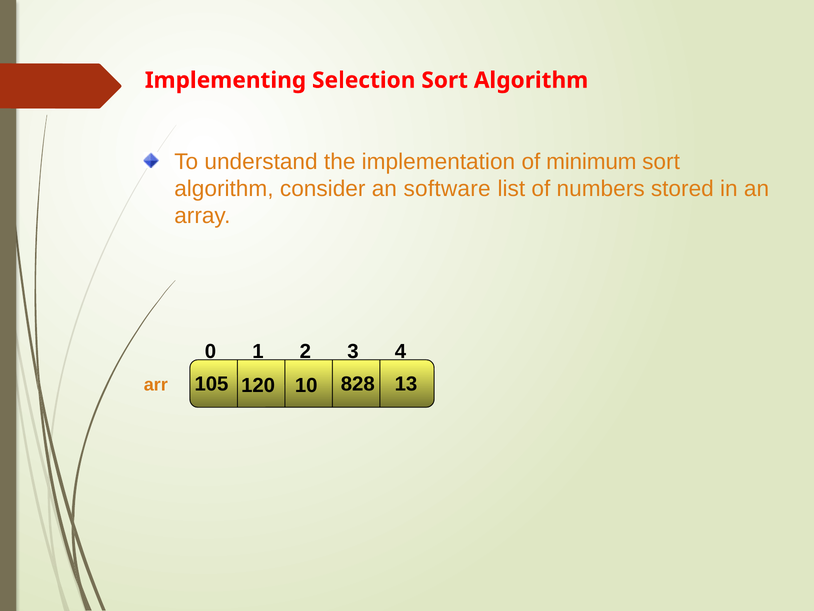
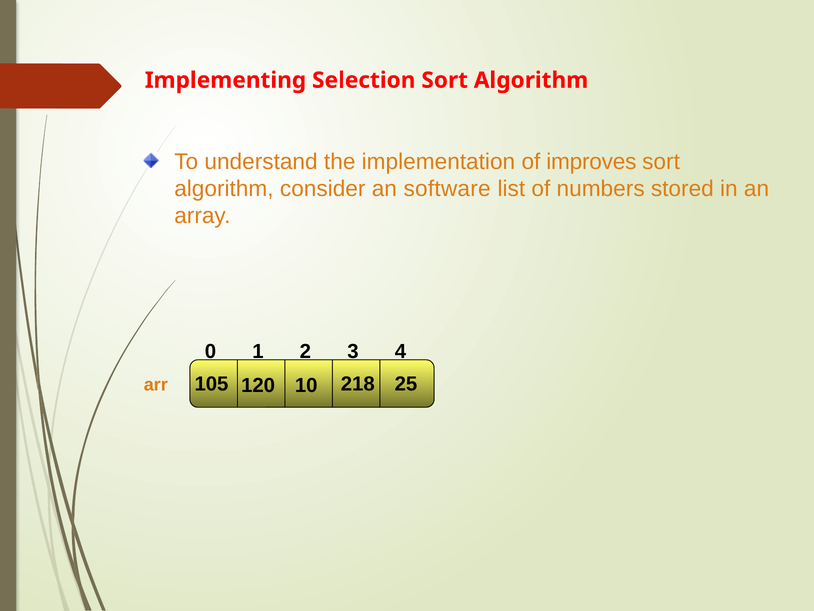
minimum: minimum -> improves
13: 13 -> 25
828: 828 -> 218
